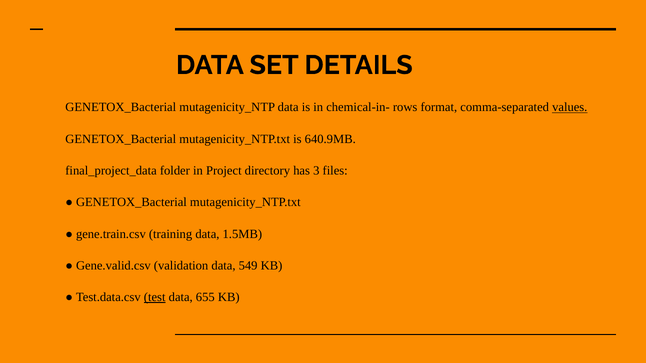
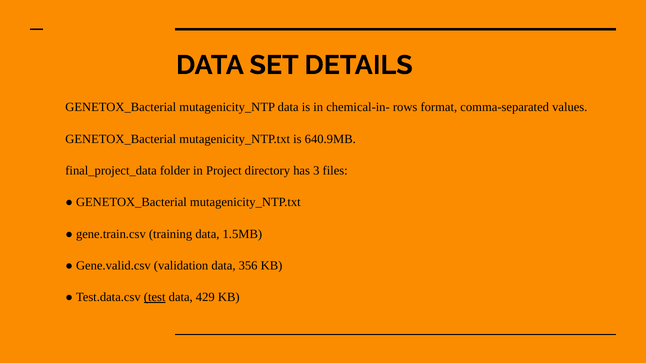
values underline: present -> none
549: 549 -> 356
655: 655 -> 429
